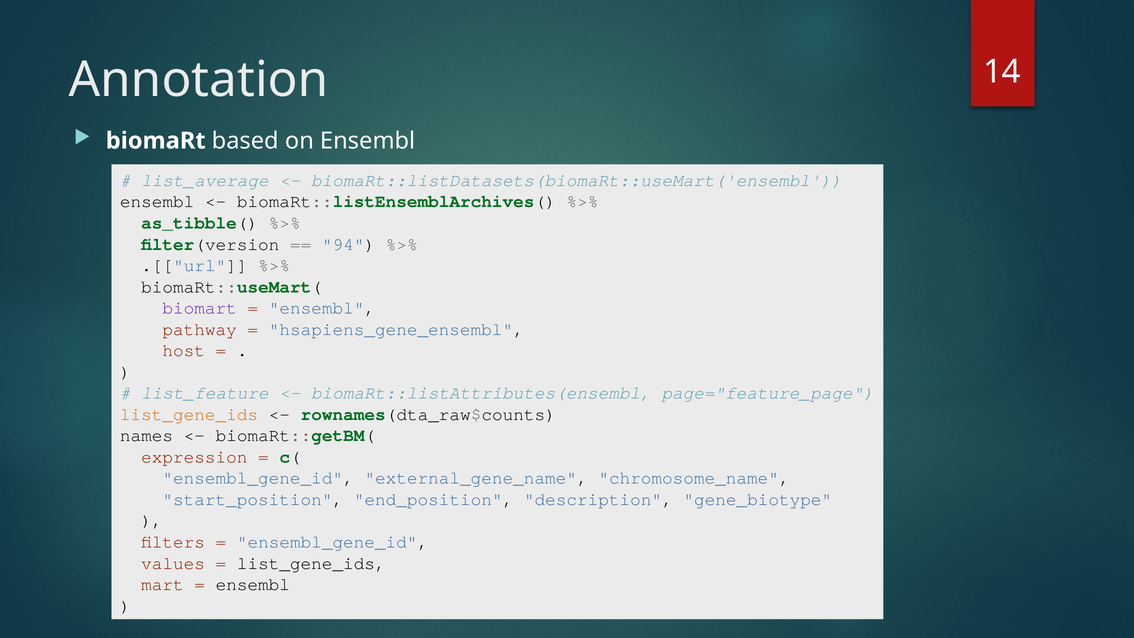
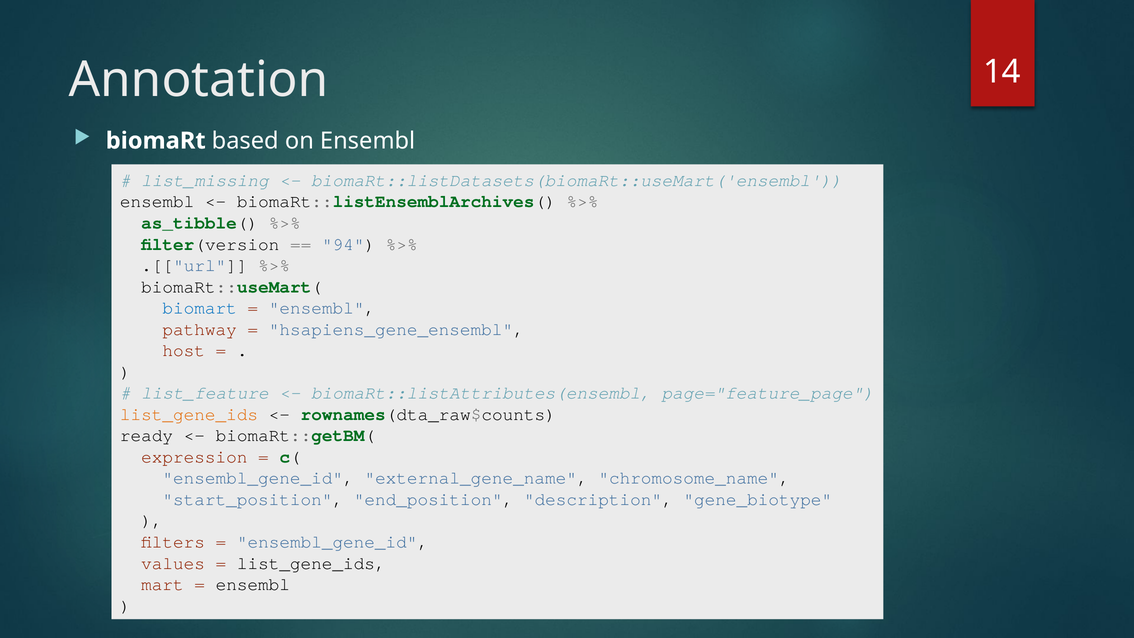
list_average: list_average -> list_missing
biomart at (200, 308) colour: purple -> blue
names: names -> ready
